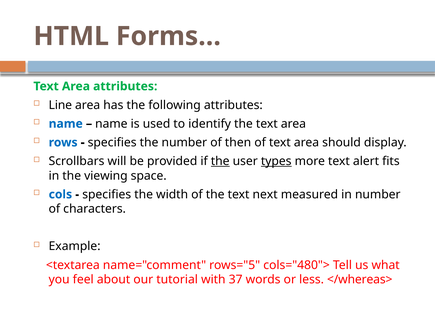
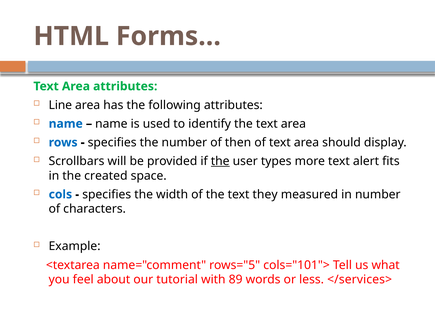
types underline: present -> none
viewing: viewing -> created
next: next -> they
cols="480">: cols="480"> -> cols="101">
37: 37 -> 89
</whereas>: </whereas> -> </services>
